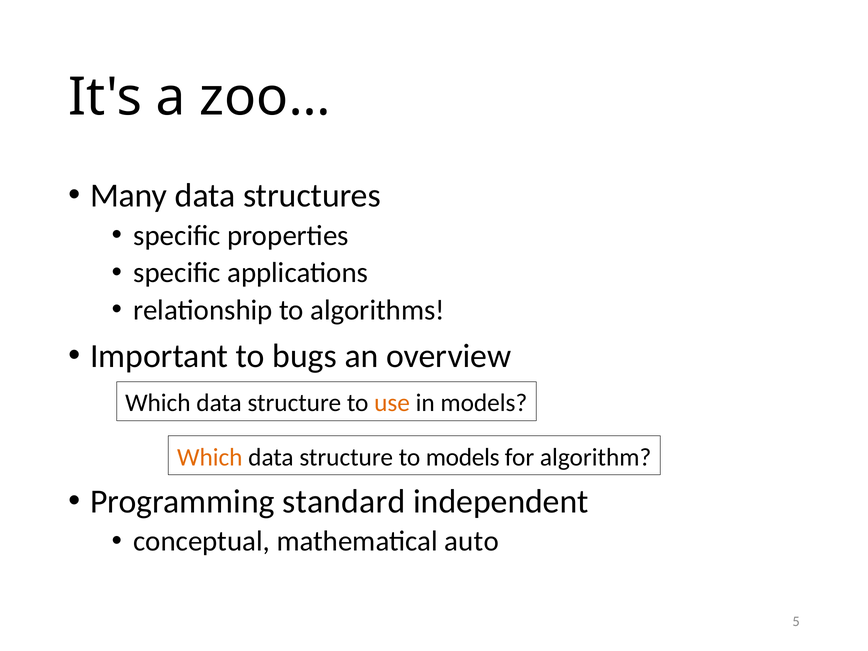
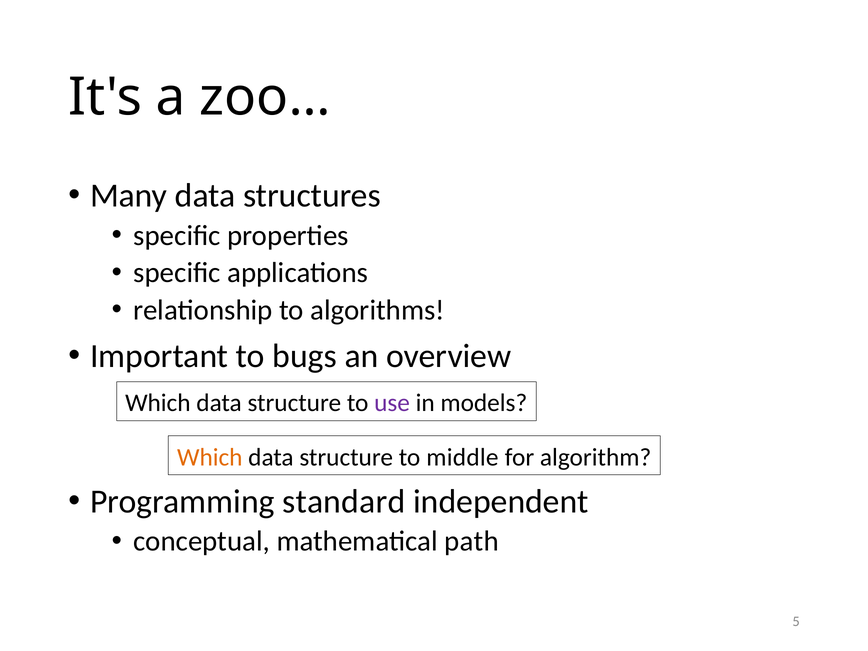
use colour: orange -> purple
to models: models -> middle
auto: auto -> path
